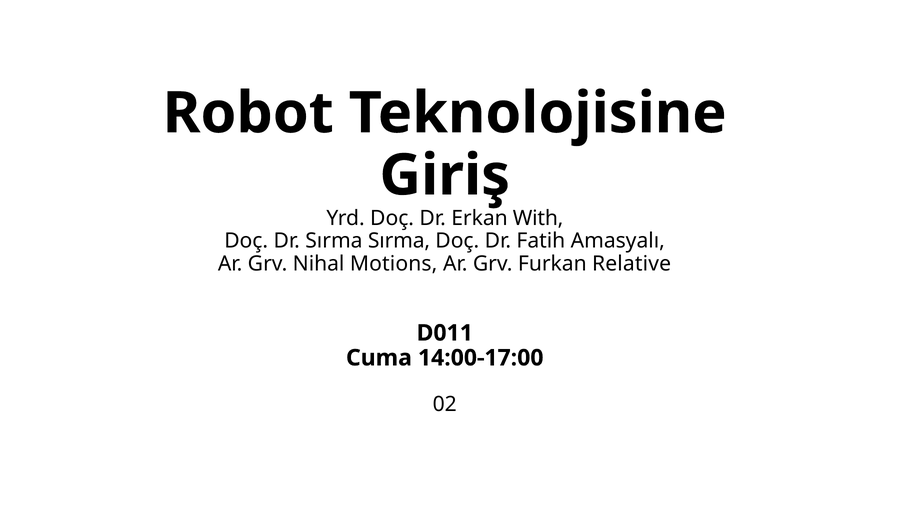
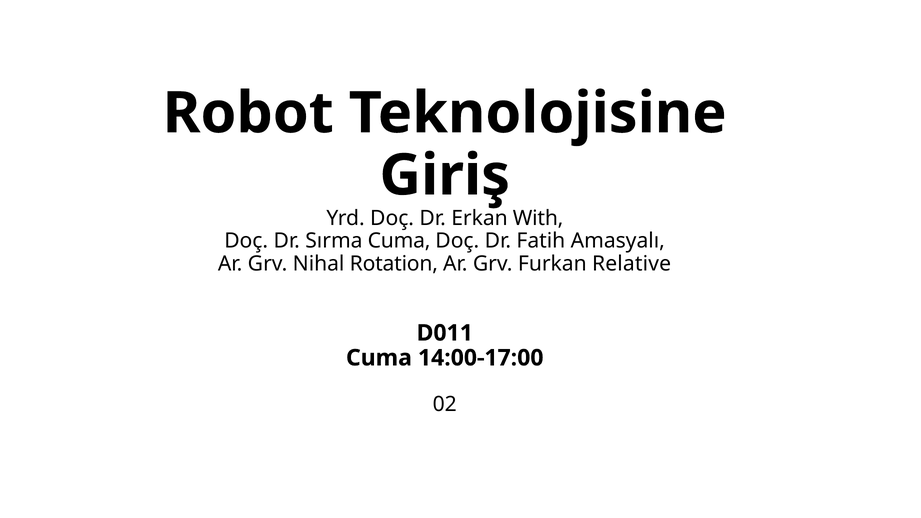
Sırma Sırma: Sırma -> Cuma
Motions: Motions -> Rotation
